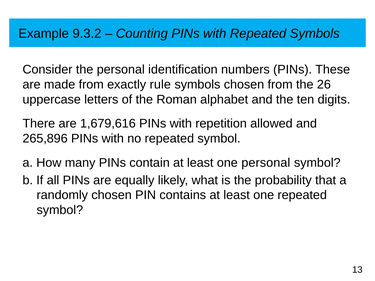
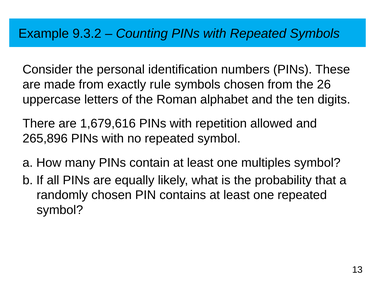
one personal: personal -> multiples
